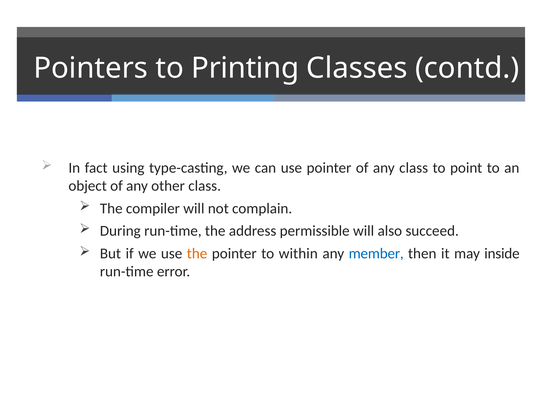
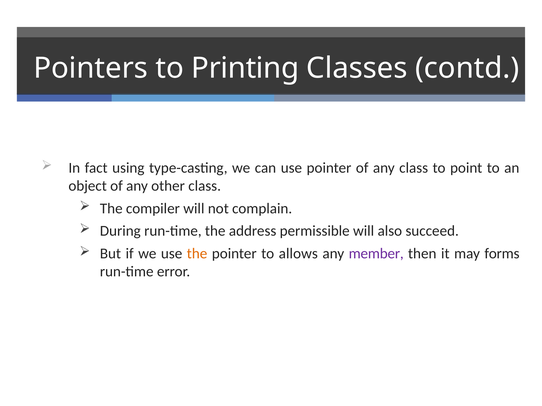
within: within -> allows
member colour: blue -> purple
inside: inside -> forms
